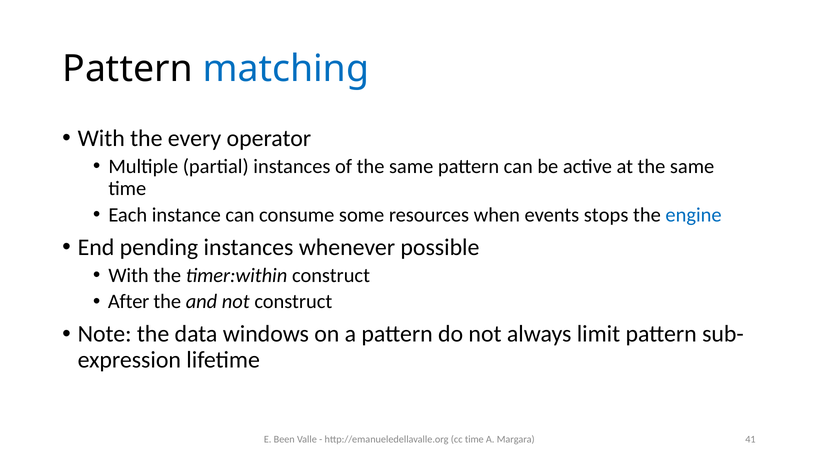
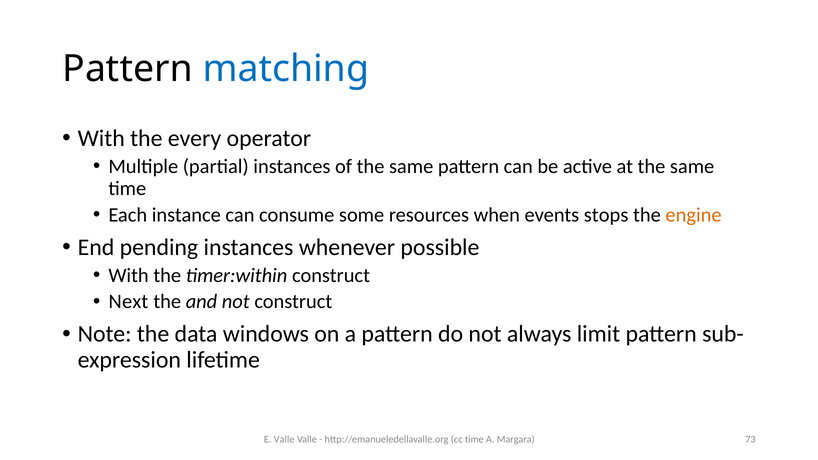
engine colour: blue -> orange
After: After -> Next
E Been: Been -> Valle
41: 41 -> 73
